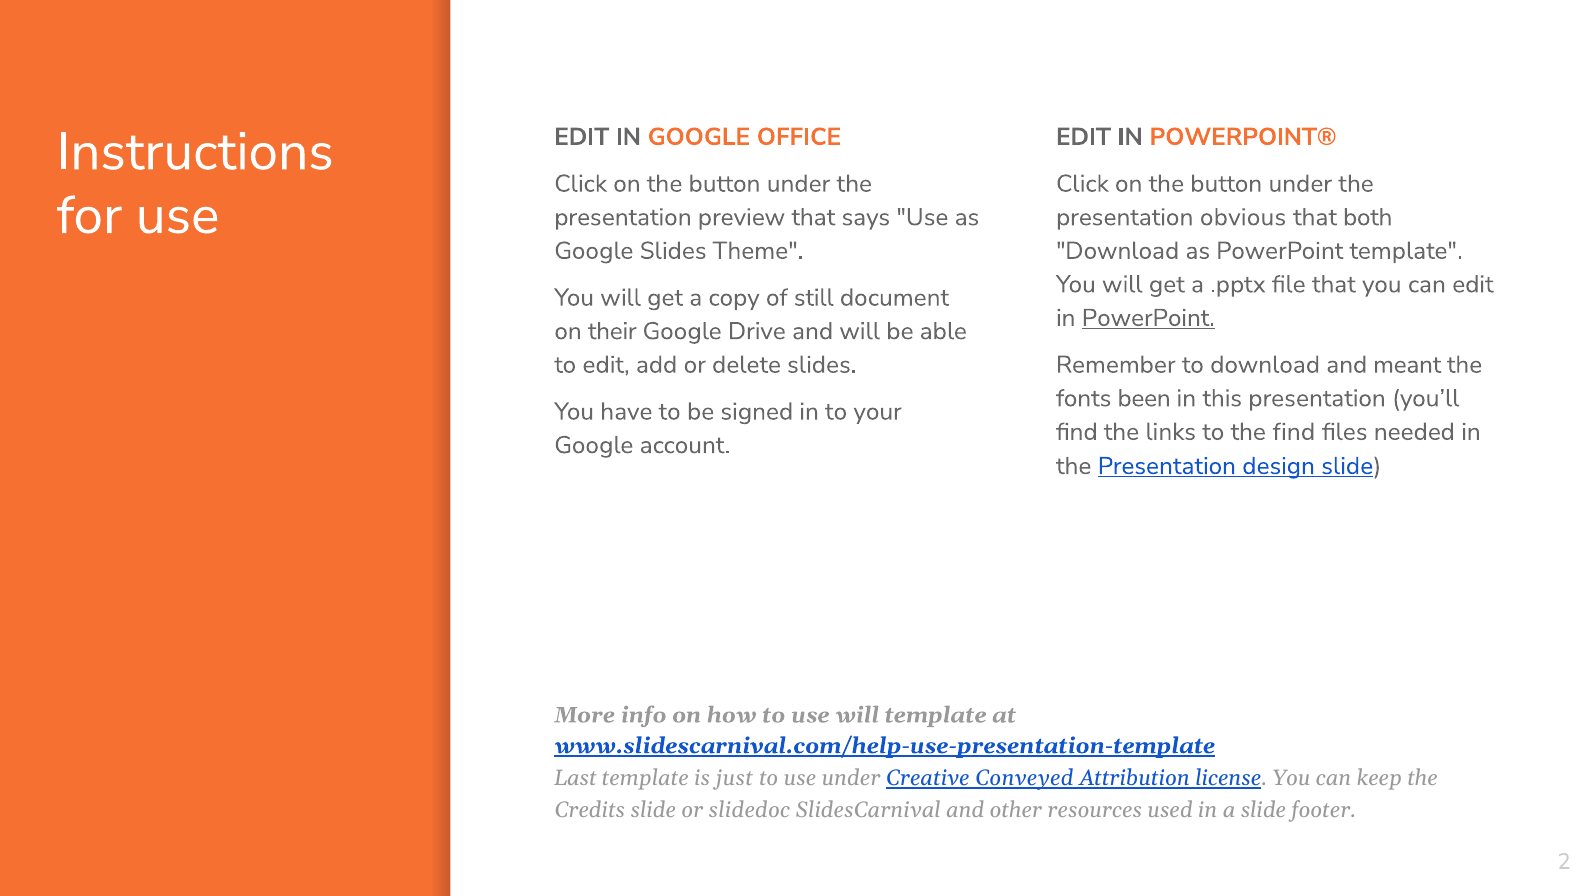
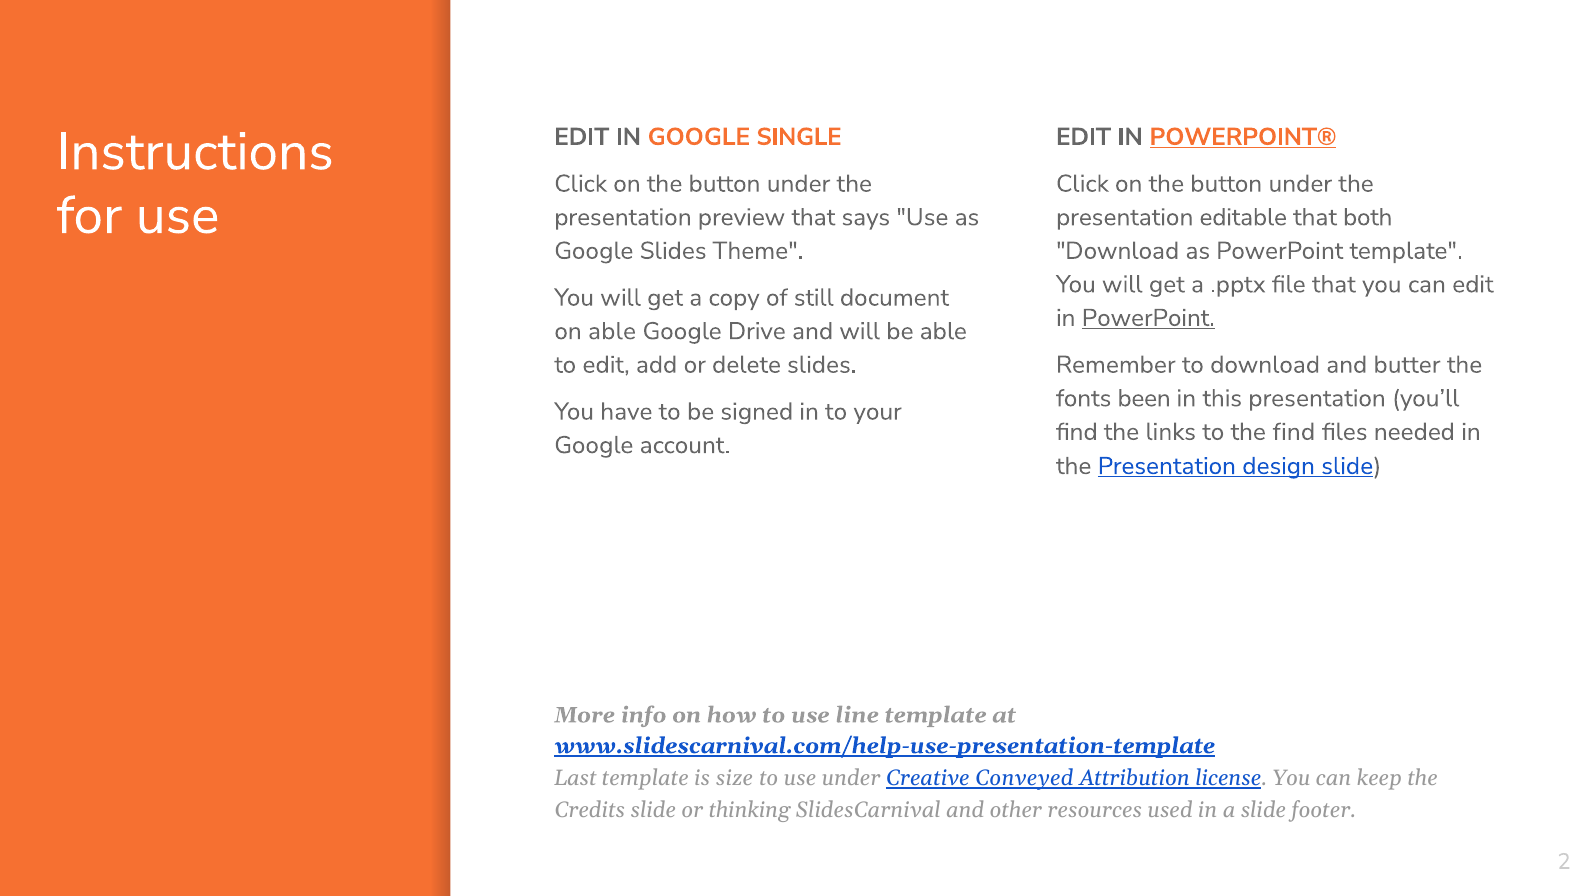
OFFICE: OFFICE -> SINGLE
POWERPOINT® underline: none -> present
obvious: obvious -> editable
on their: their -> able
meant: meant -> butter
use will: will -> line
just: just -> size
slidedoc: slidedoc -> thinking
